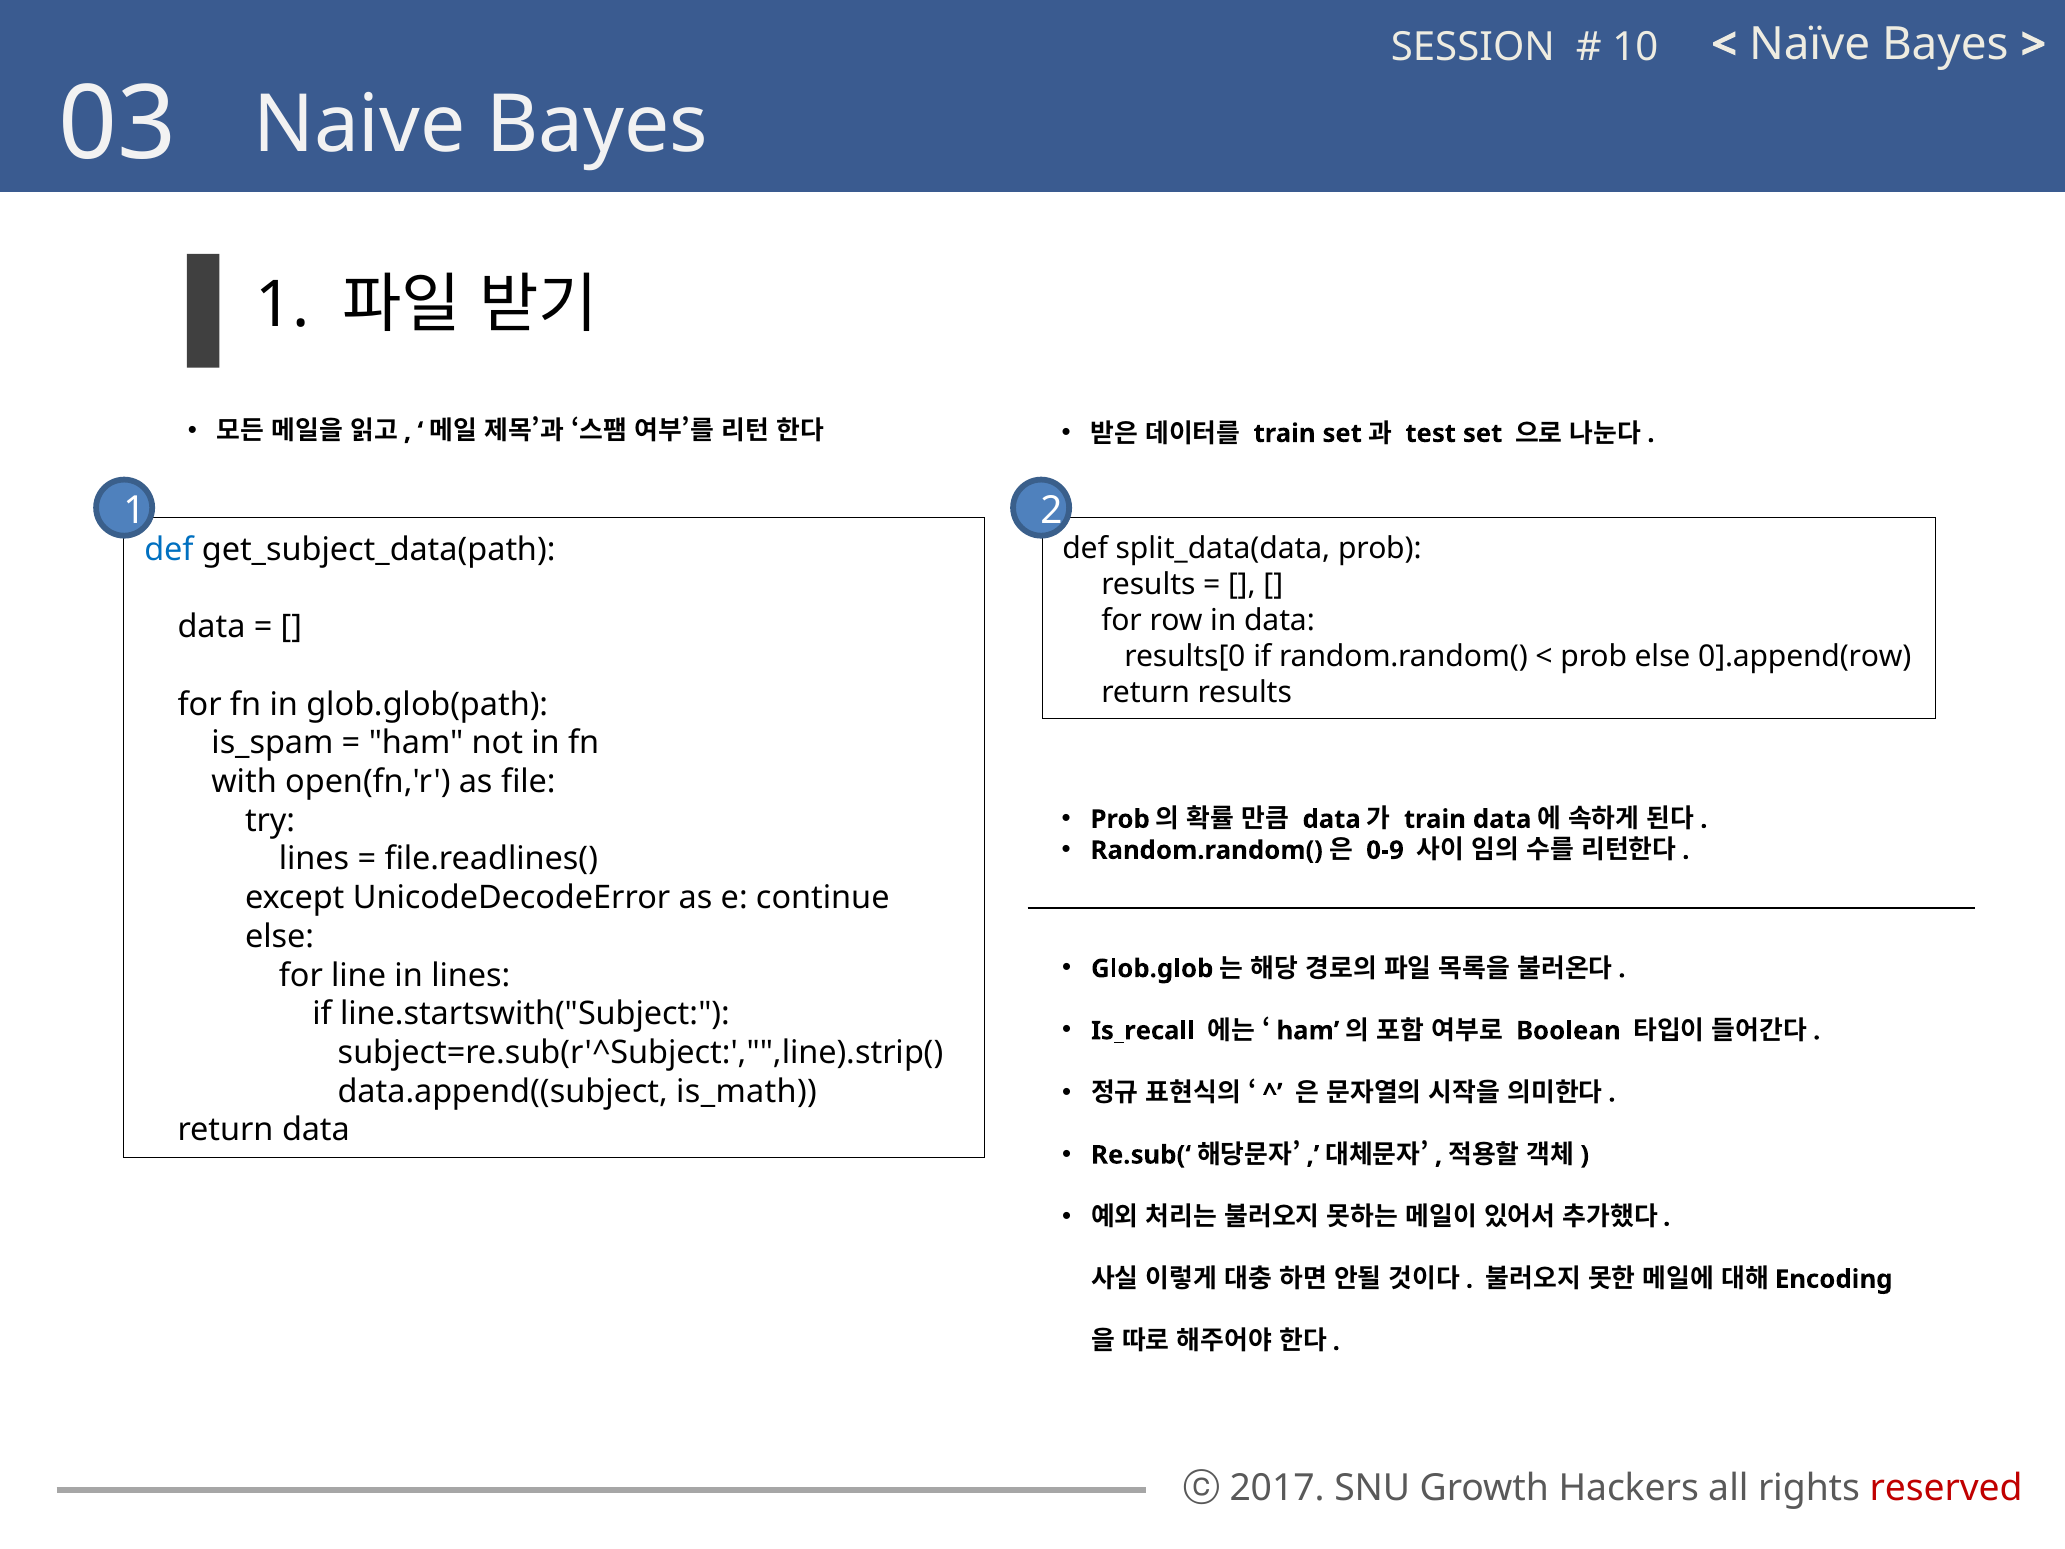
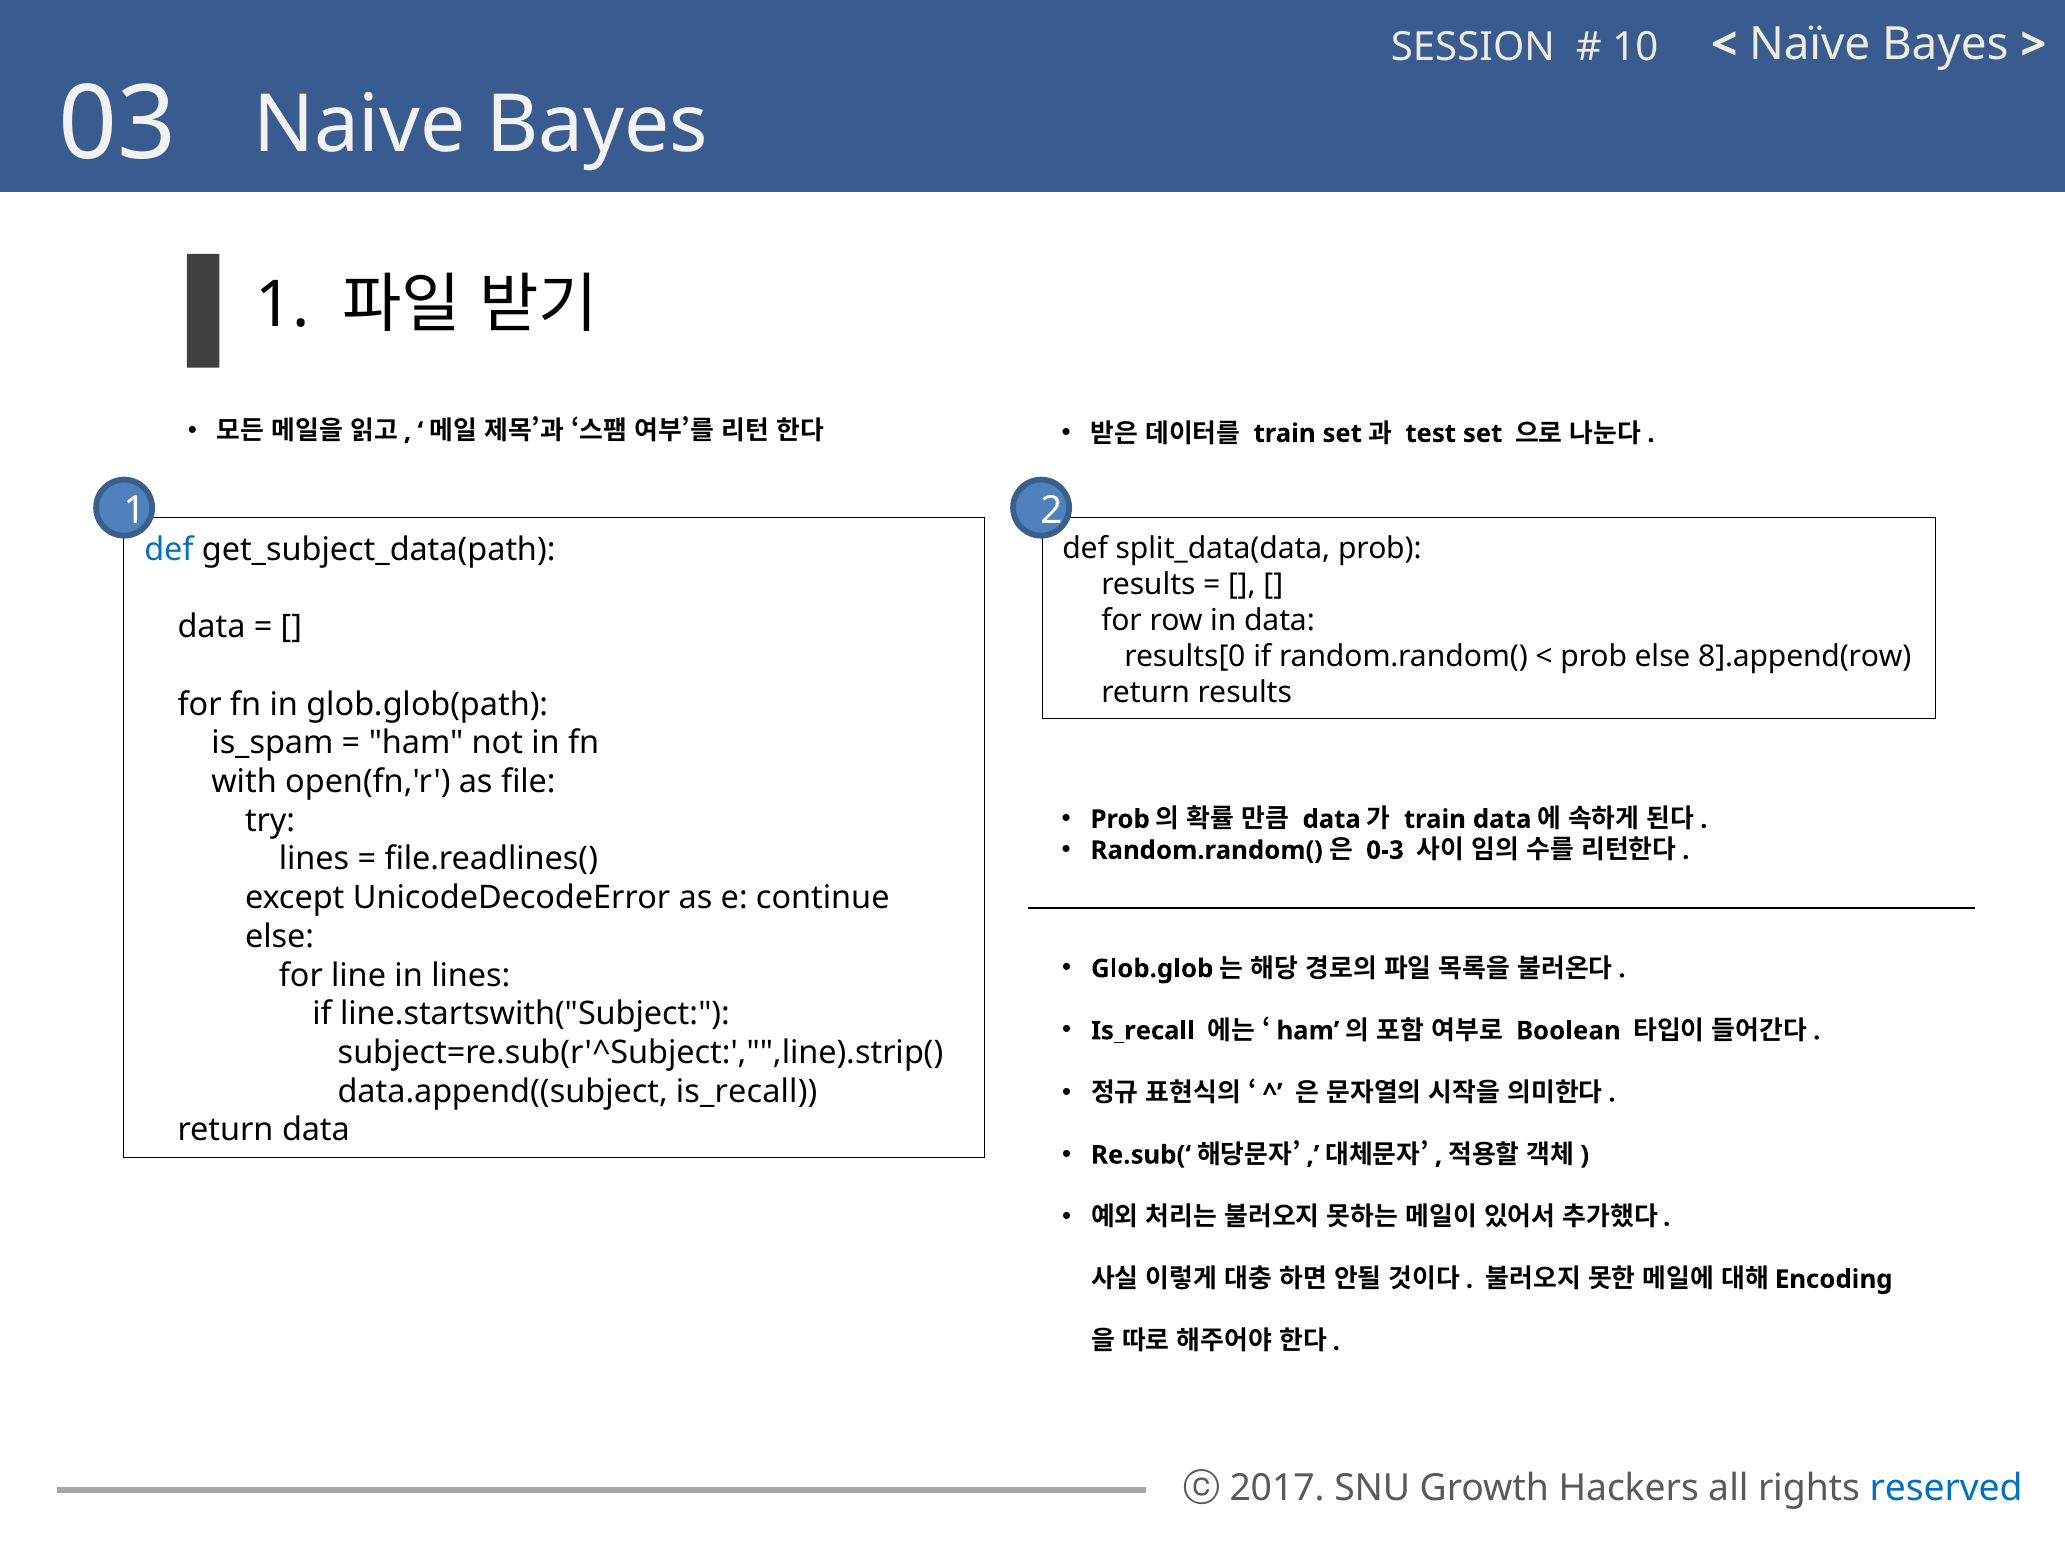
0].append(row: 0].append(row -> 8].append(row
0-9: 0-9 -> 0-3
data.append((subject is_math: is_math -> is_recall
reserved colour: red -> blue
